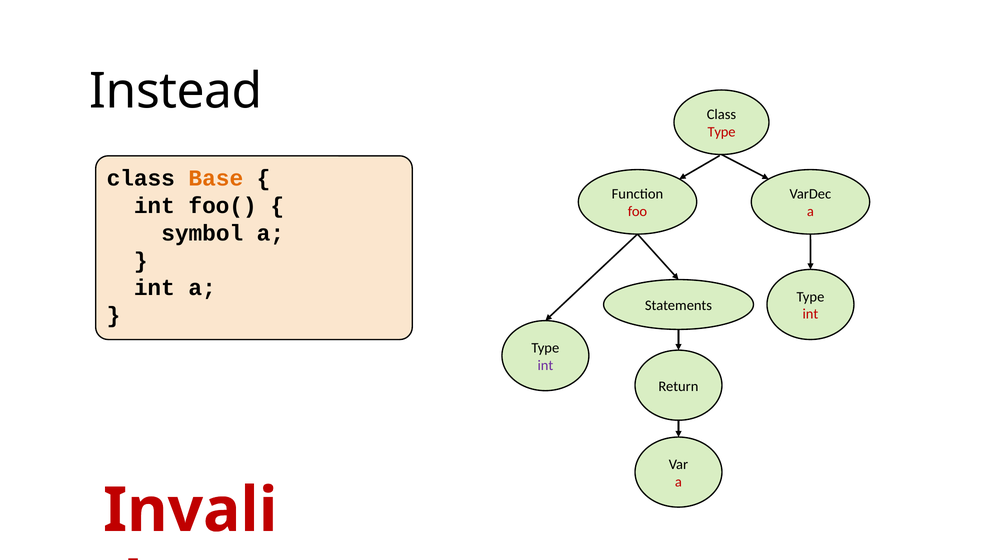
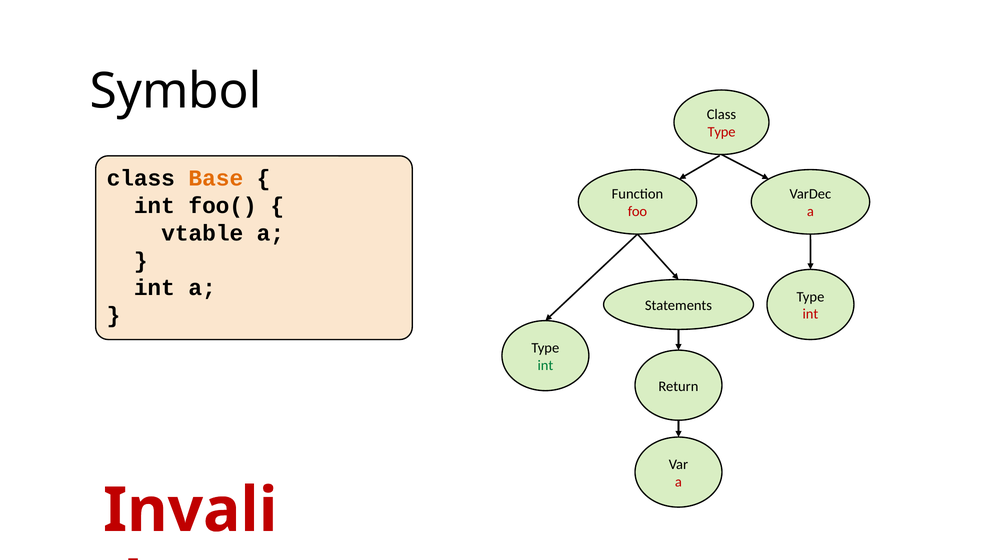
Instead: Instead -> Symbol
symbol: symbol -> vtable
int at (545, 365) colour: purple -> green
